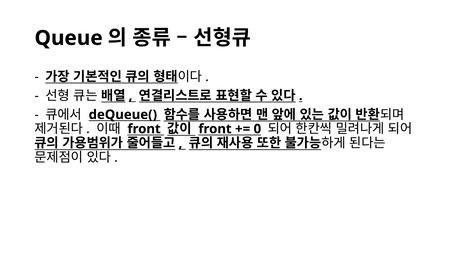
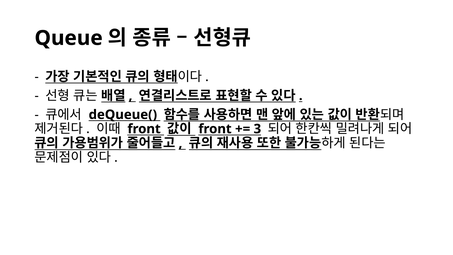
0: 0 -> 3
